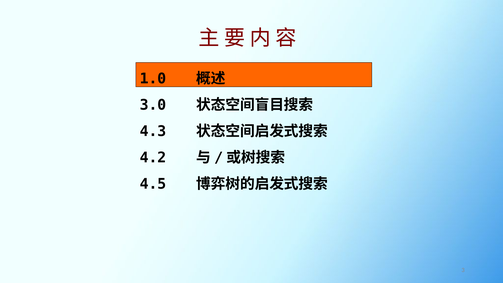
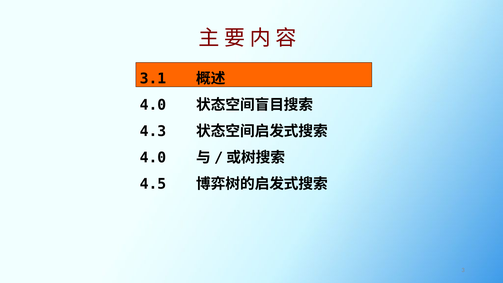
1.0: 1.0 -> 3.1
3.0 at (153, 105): 3.0 -> 4.0
4.2 at (153, 158): 4.2 -> 4.0
